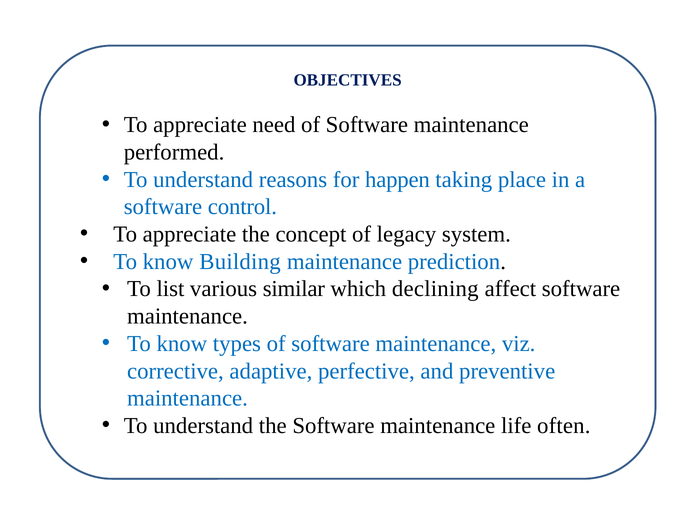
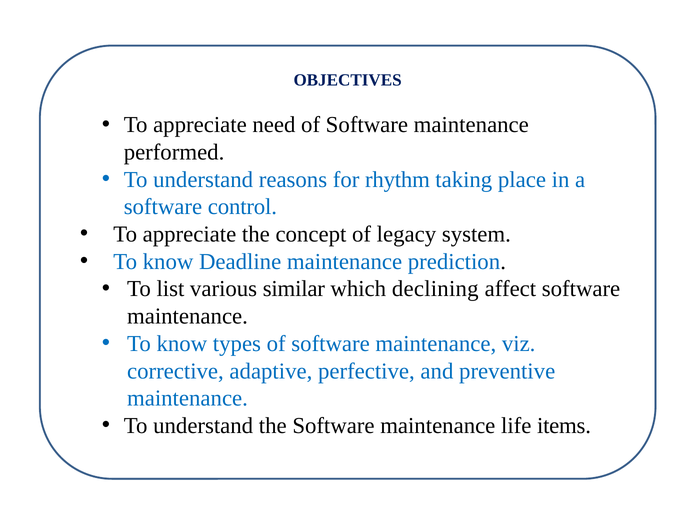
happen: happen -> rhythm
Building: Building -> Deadline
often: often -> items
